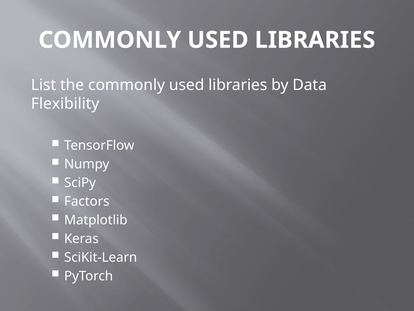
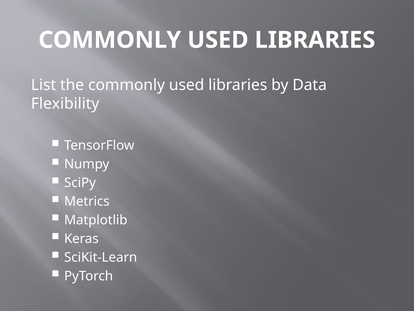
Factors: Factors -> Metrics
